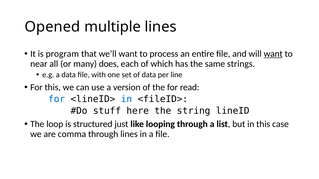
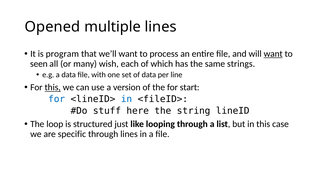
near: near -> seen
does: does -> wish
this at (53, 88) underline: none -> present
read: read -> start
comma: comma -> specific
